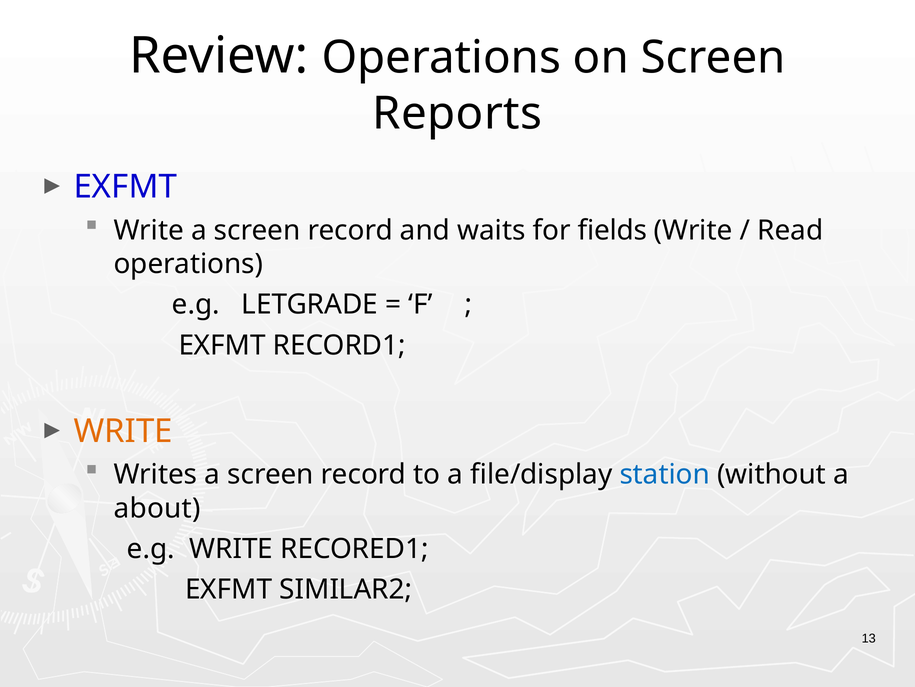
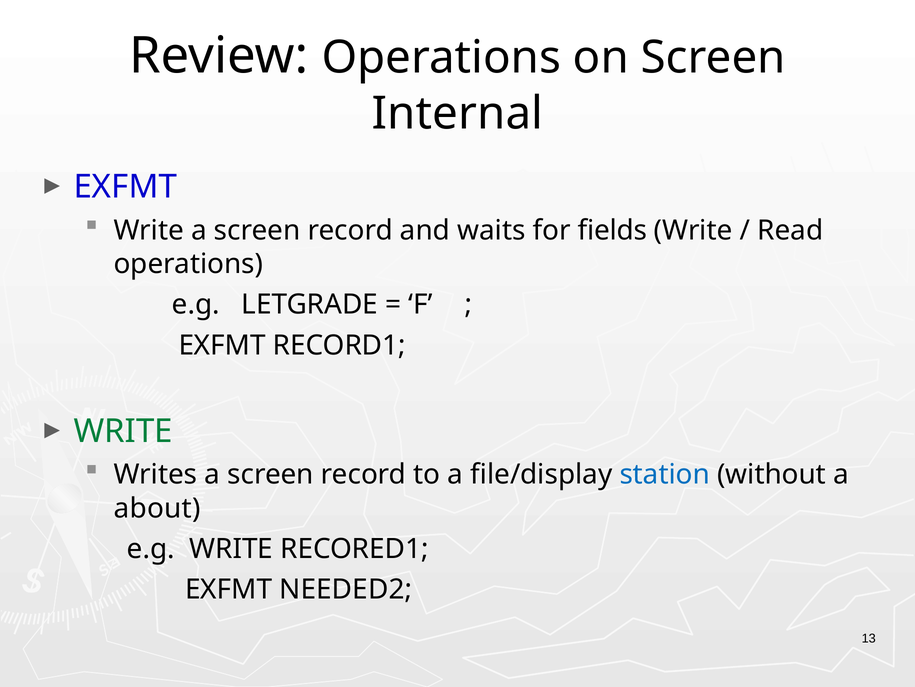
Reports: Reports -> Internal
WRITE at (123, 431) colour: orange -> green
SIMILAR2: SIMILAR2 -> NEEDED2
